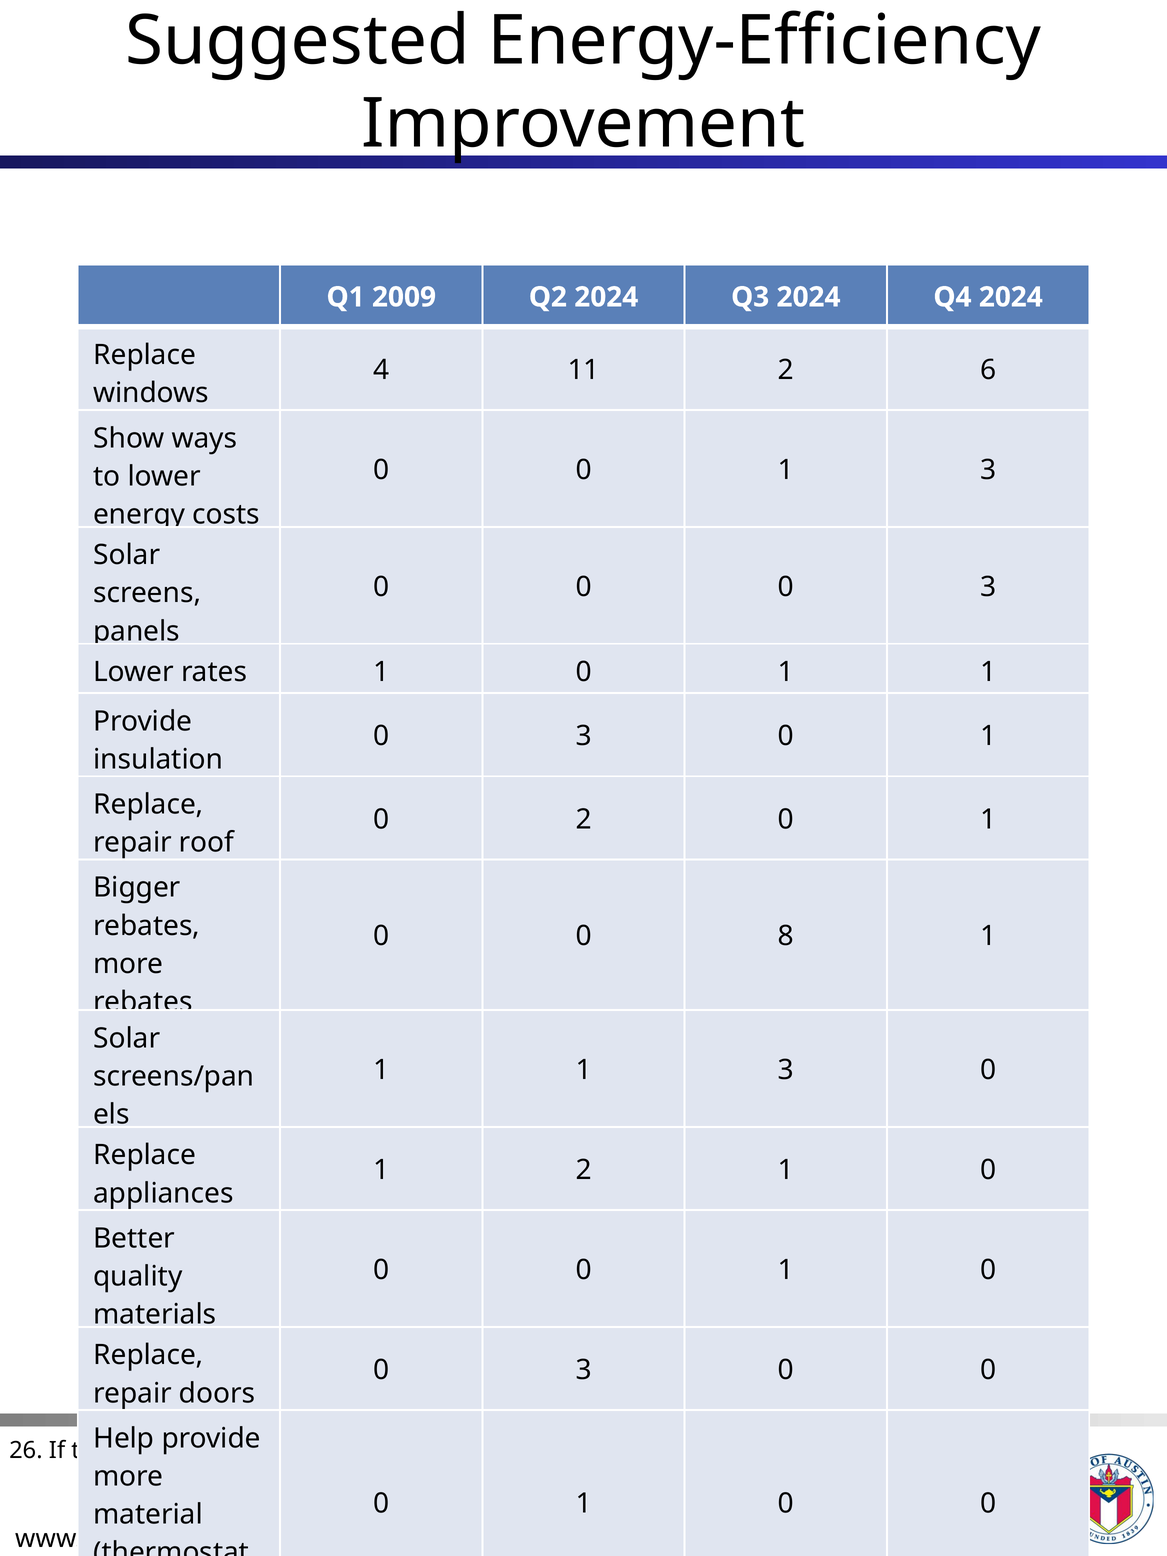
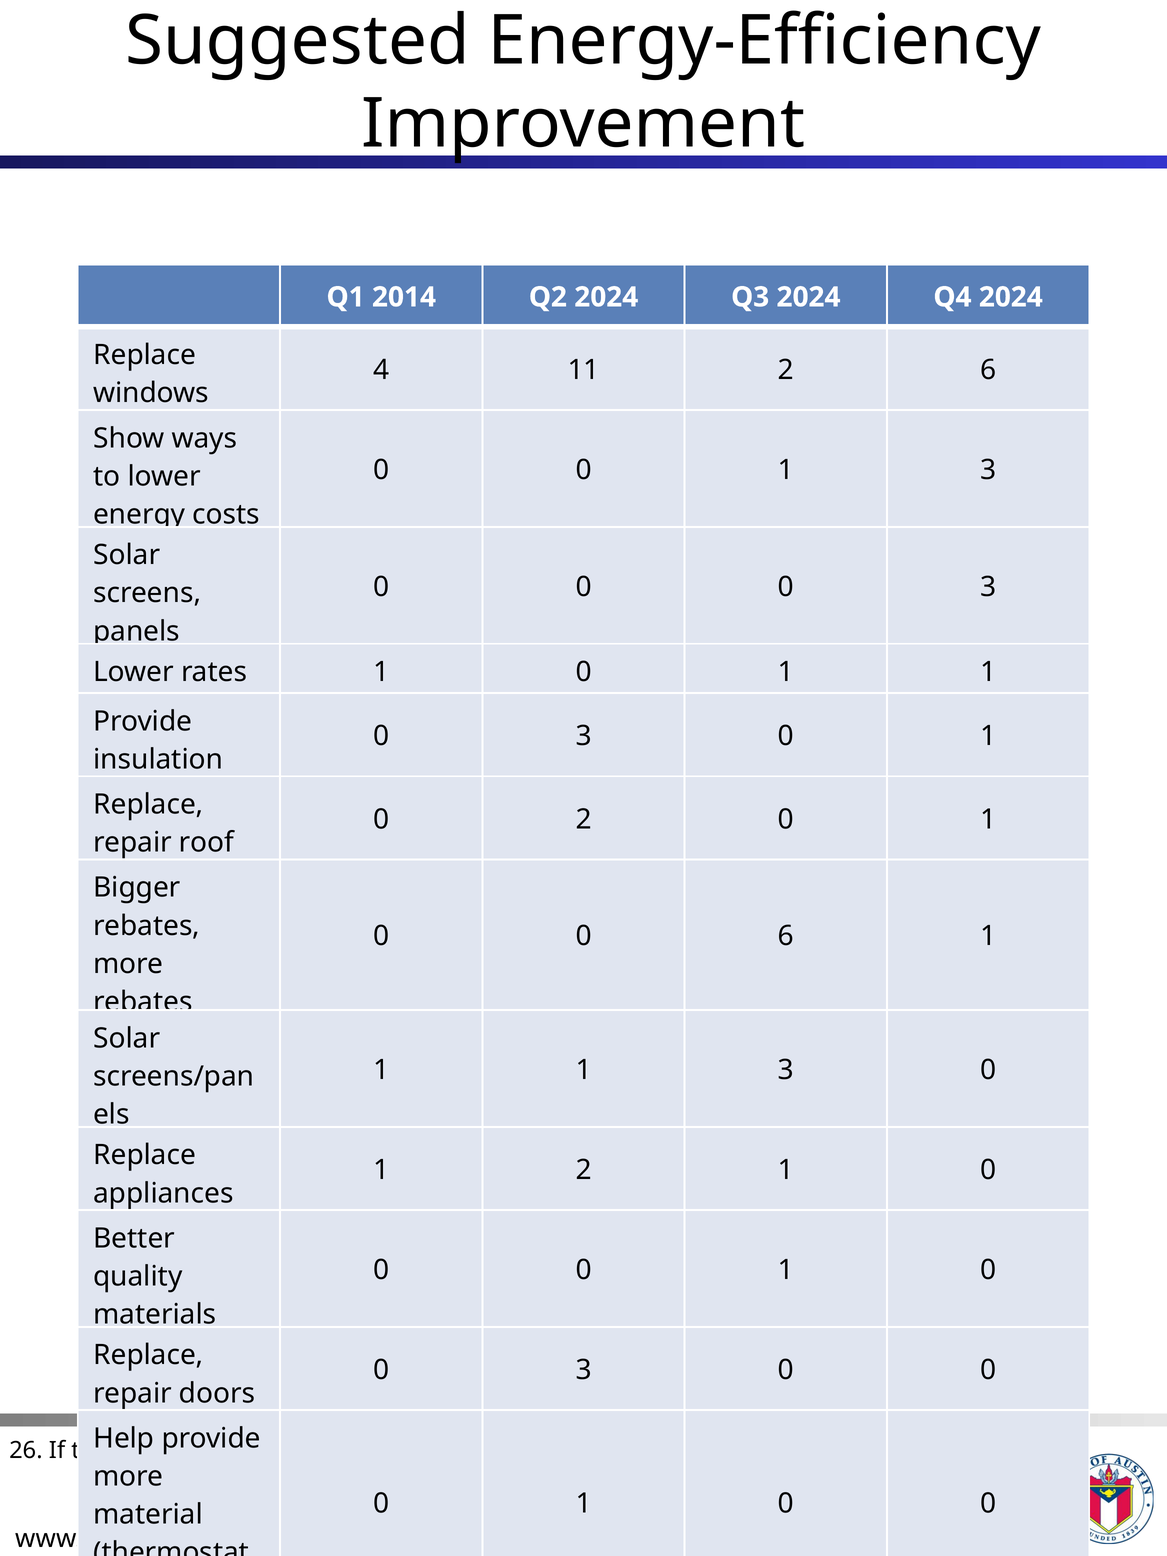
2009: 2009 -> 2014
0 8: 8 -> 6
